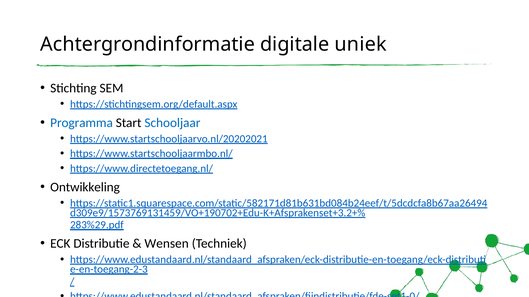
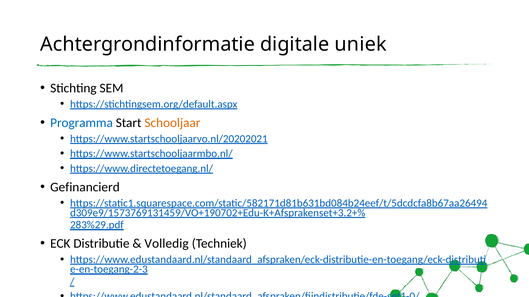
Schooljaar colour: blue -> orange
Ontwikkeling: Ontwikkeling -> Gefinancierd
Wensen: Wensen -> Volledig
